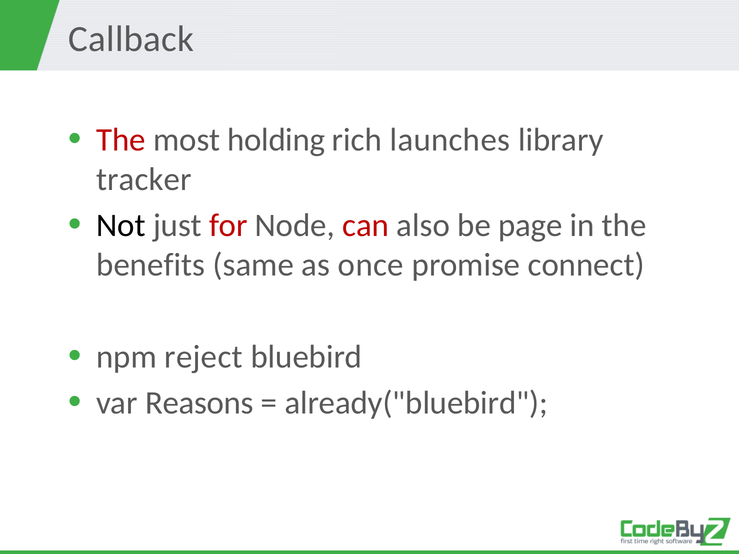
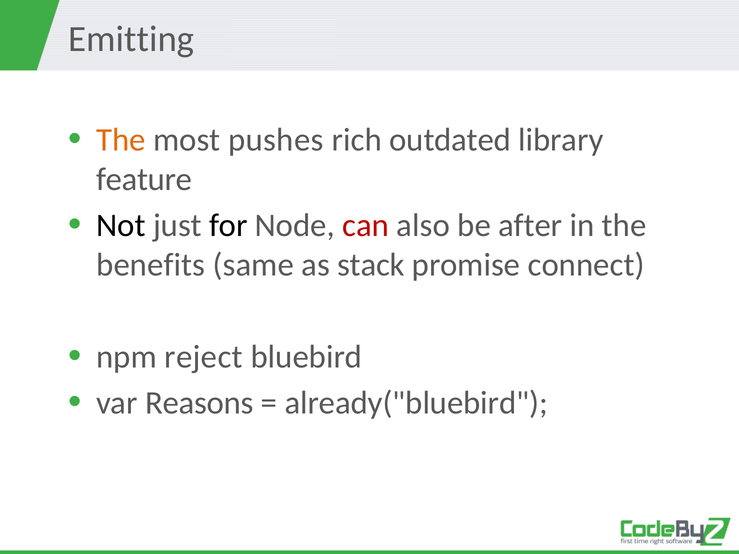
Callback: Callback -> Emitting
The at (121, 140) colour: red -> orange
holding: holding -> pushes
launches: launches -> outdated
tracker: tracker -> feature
for colour: red -> black
page: page -> after
once: once -> stack
